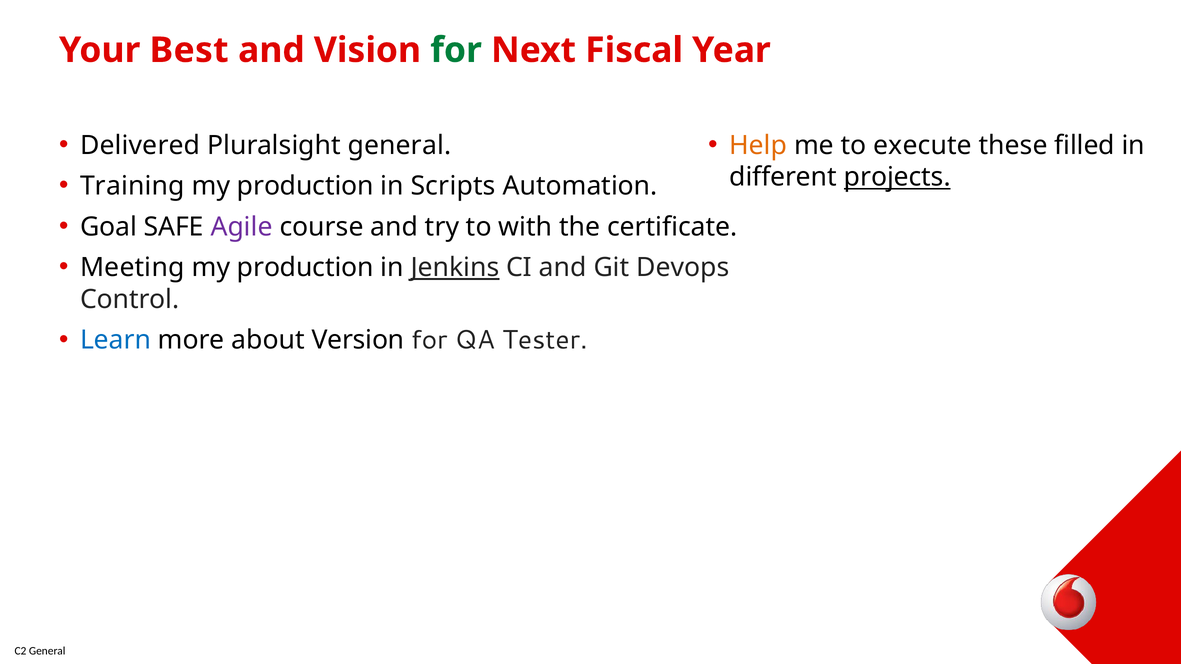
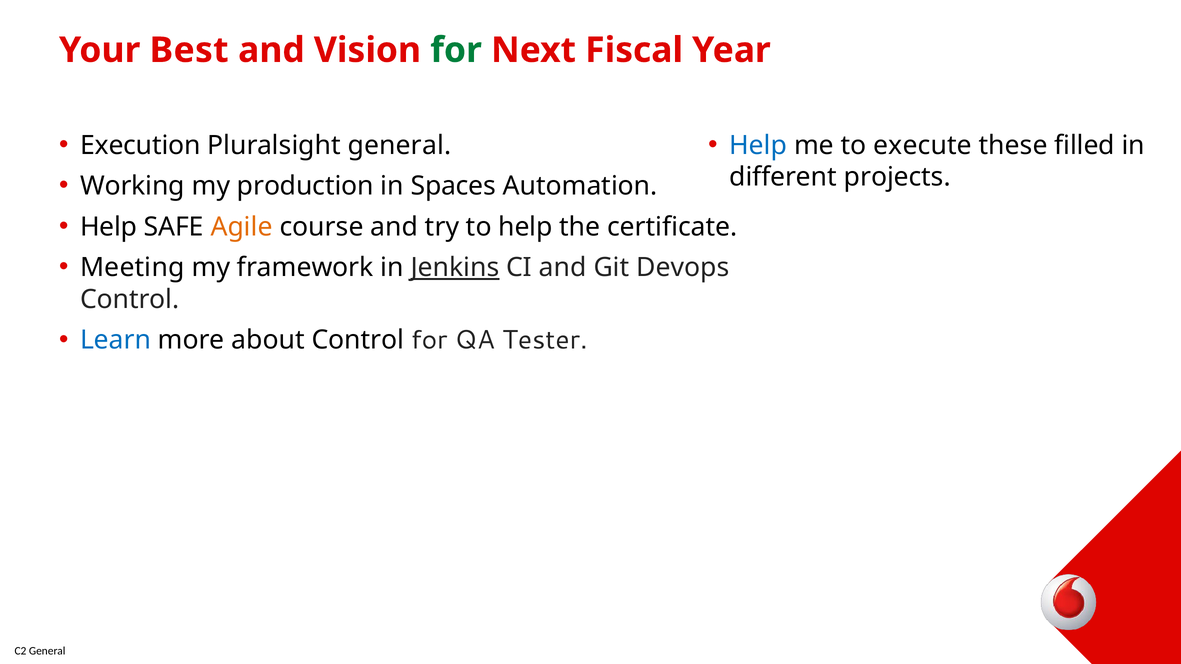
Delivered: Delivered -> Execution
Help at (758, 145) colour: orange -> blue
projects underline: present -> none
Training: Training -> Working
Scripts: Scripts -> Spaces
Goal at (108, 227): Goal -> Help
Agile colour: purple -> orange
to with: with -> help
production at (305, 268): production -> framework
about Version: Version -> Control
